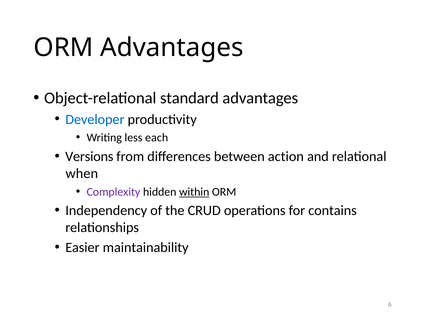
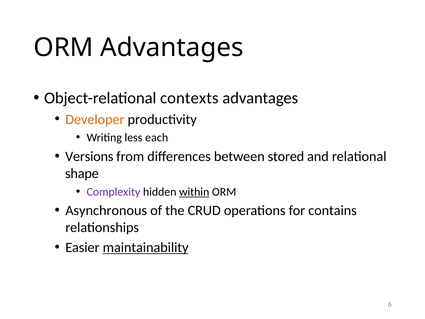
standard: standard -> contexts
Developer colour: blue -> orange
action: action -> stored
when: when -> shape
Independency: Independency -> Asynchronous
maintainability underline: none -> present
